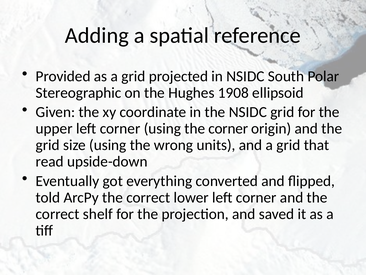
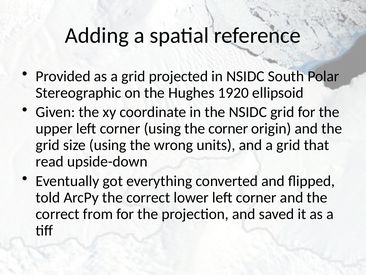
1908: 1908 -> 1920
shelf: shelf -> from
